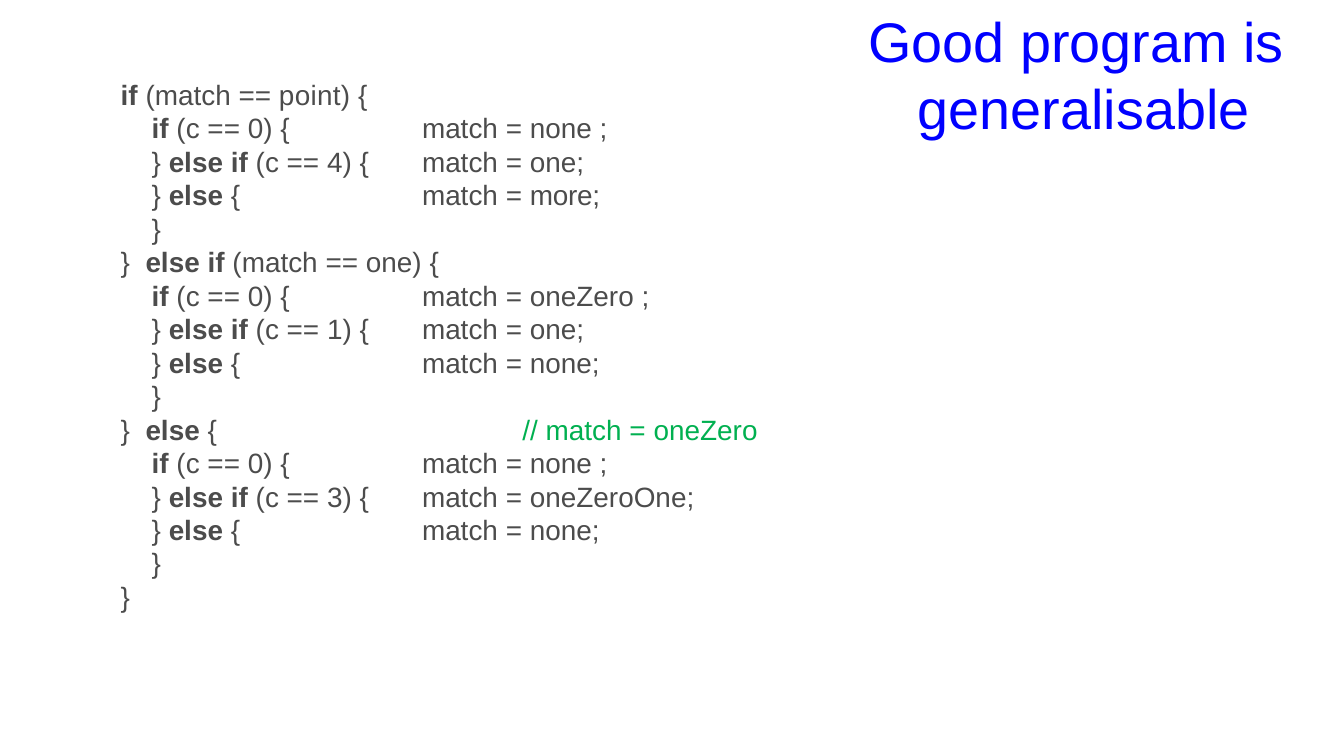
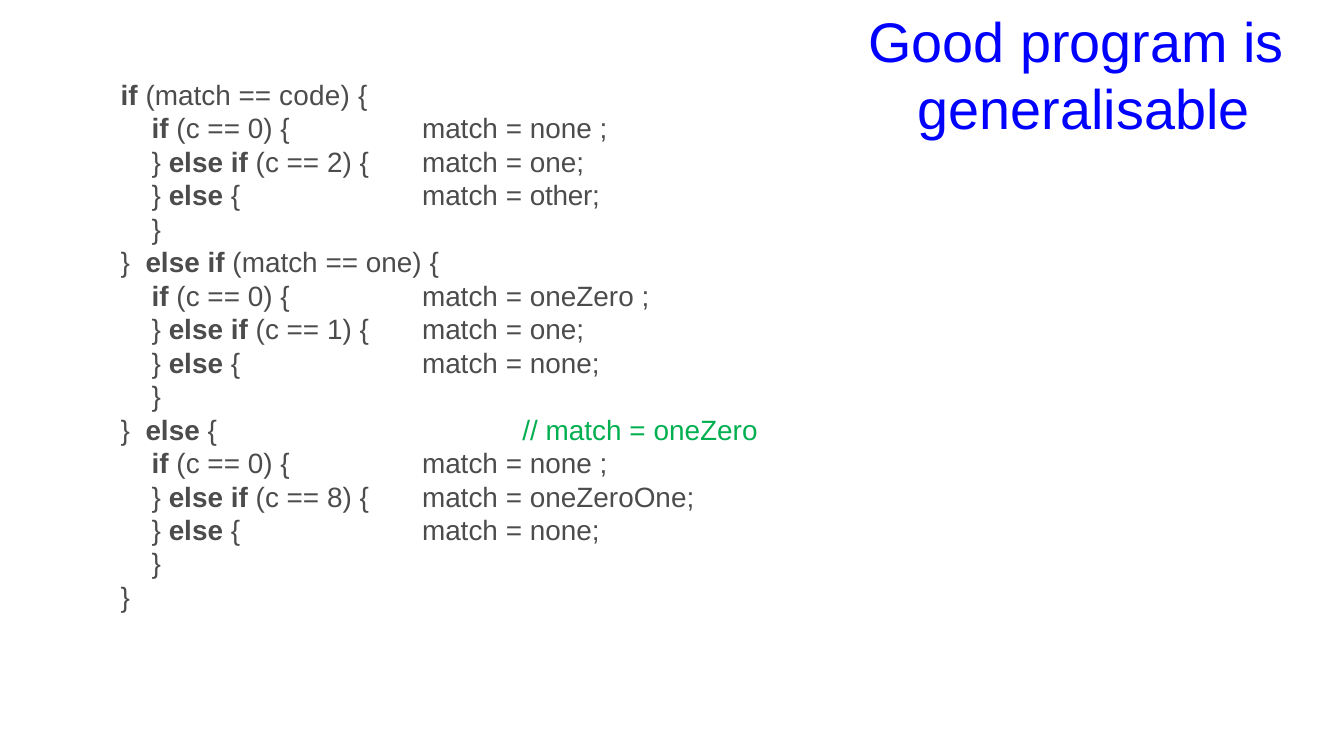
point: point -> code
4: 4 -> 2
more: more -> other
3: 3 -> 8
